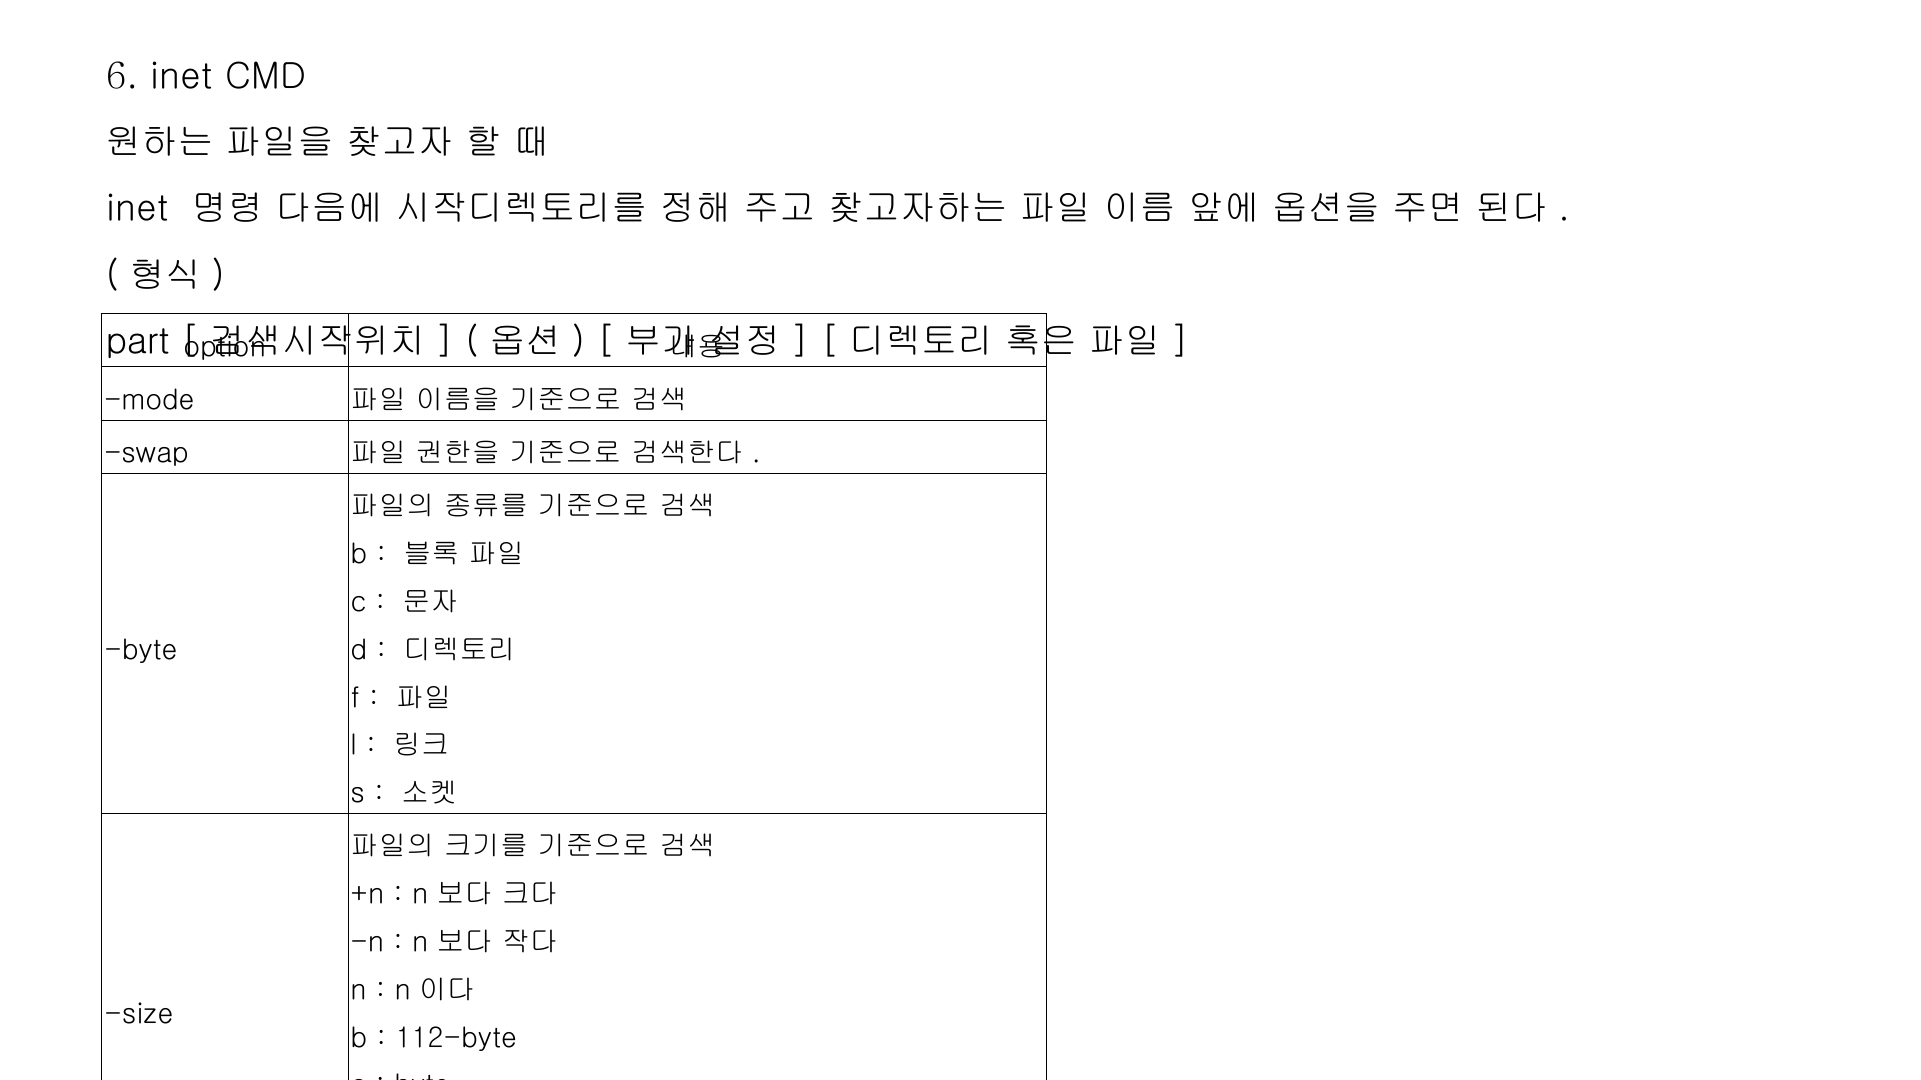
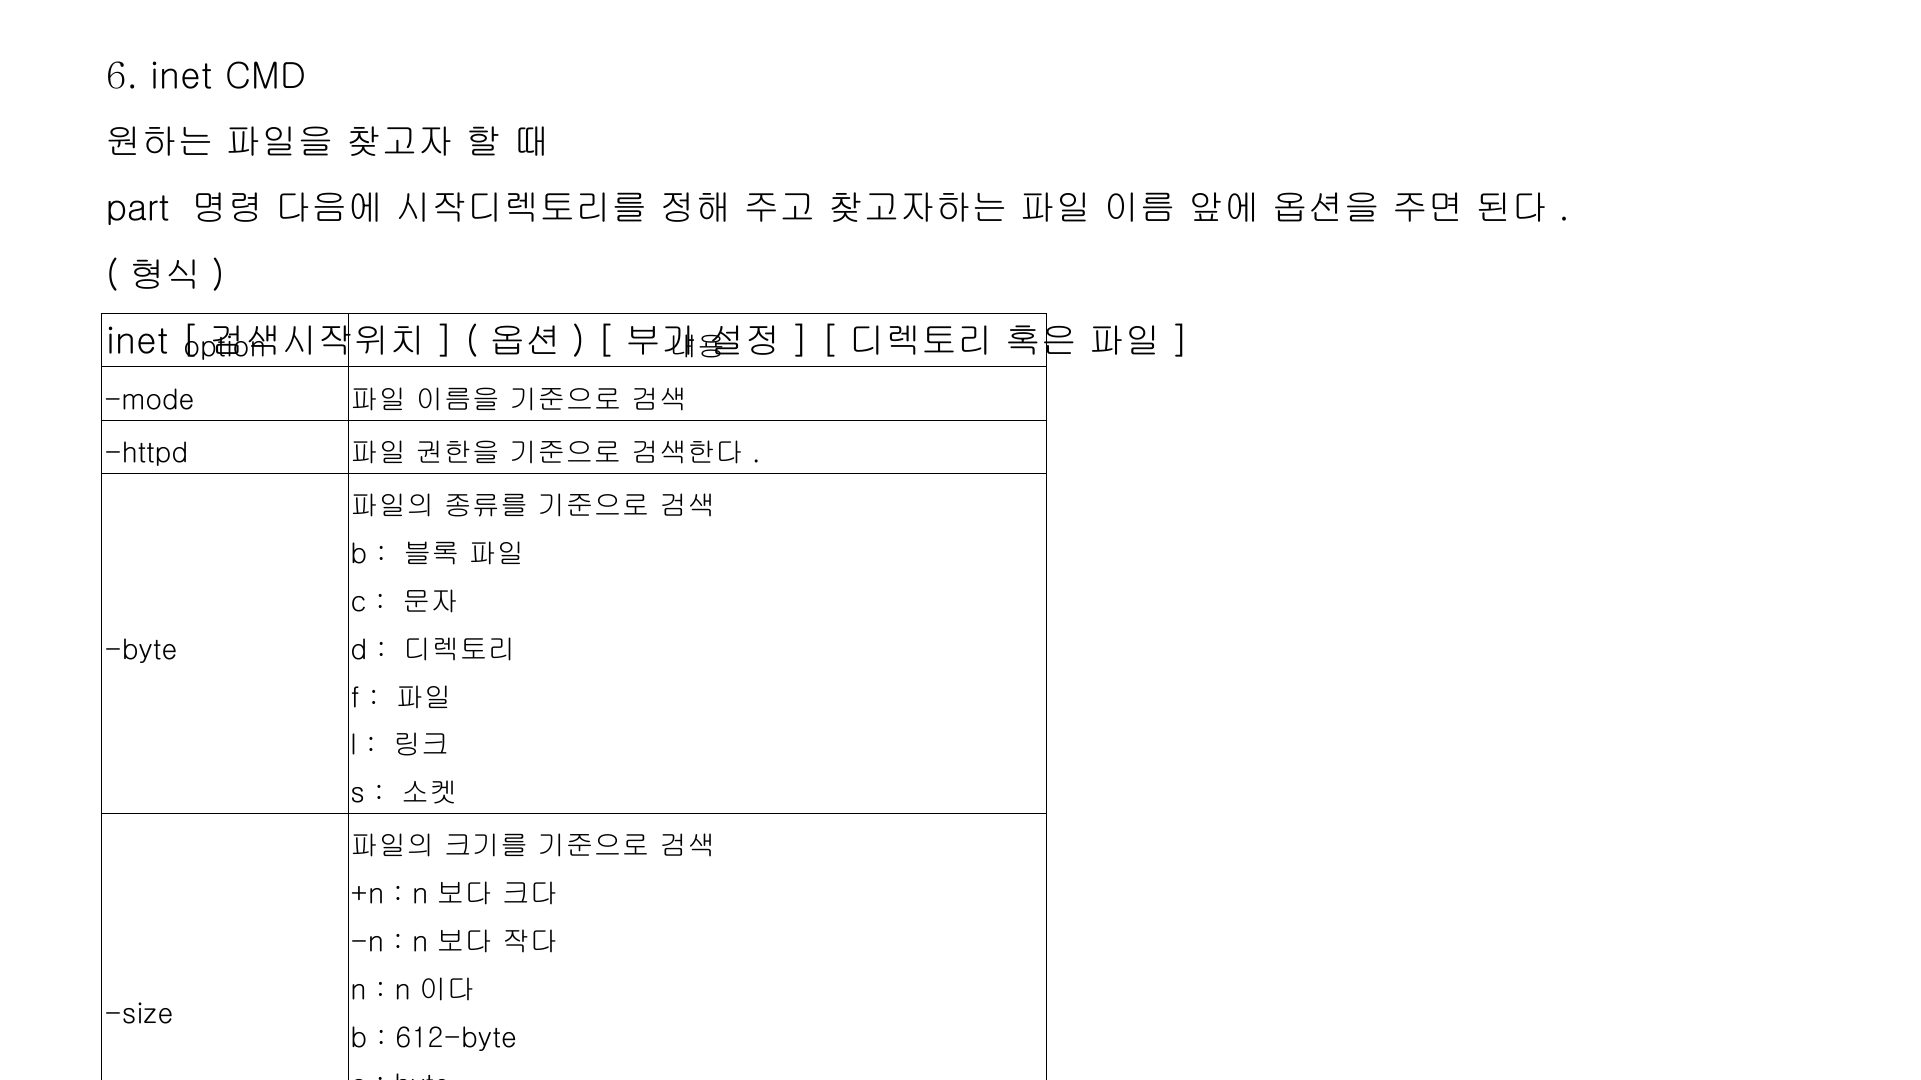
inet at (137, 209): inet -> part
part at (138, 342): part -> inet
swap: swap -> httpd
112-byte: 112-byte -> 612-byte
